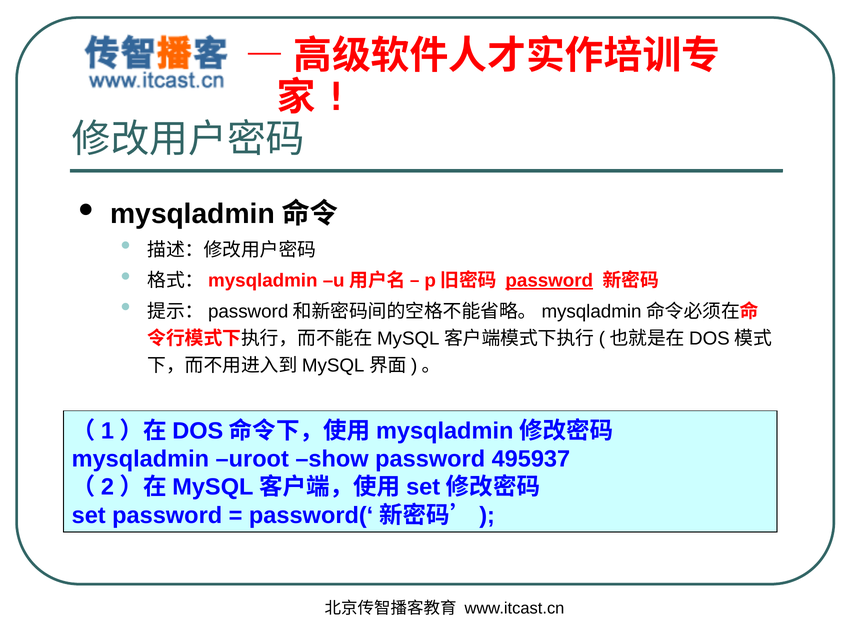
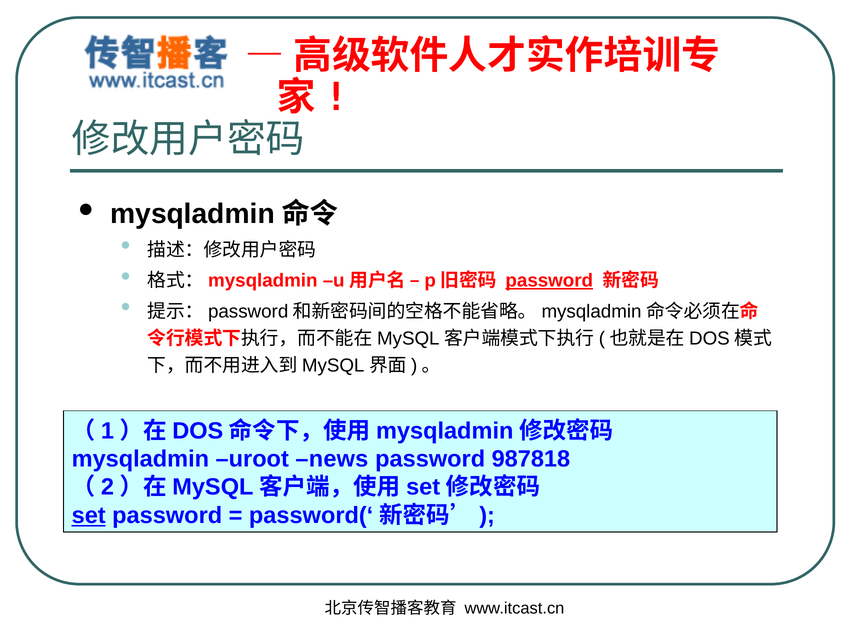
show: show -> news
495937: 495937 -> 987818
set underline: none -> present
